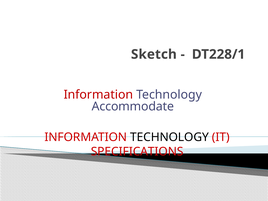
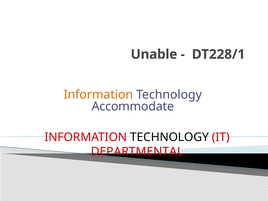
Sketch: Sketch -> Unable
Information at (98, 95) colour: red -> orange
SPECIFICATIONS: SPECIFICATIONS -> DEPARTMENTAL
